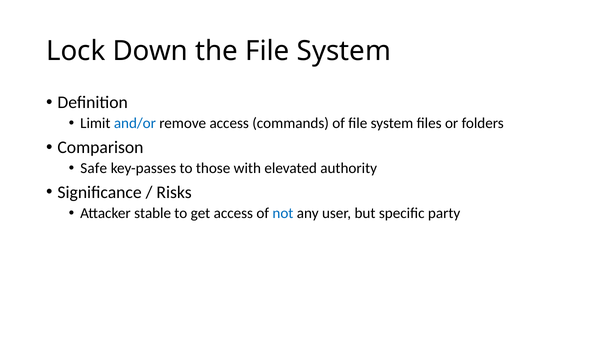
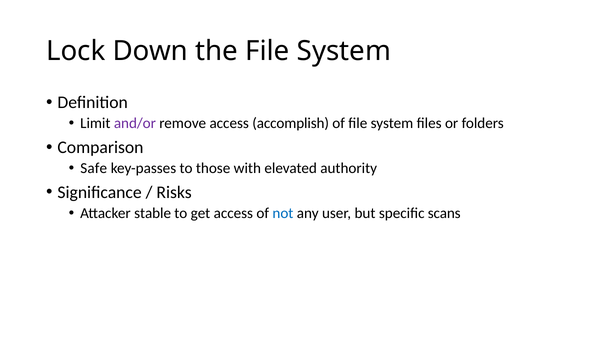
and/or colour: blue -> purple
commands: commands -> accomplish
party: party -> scans
